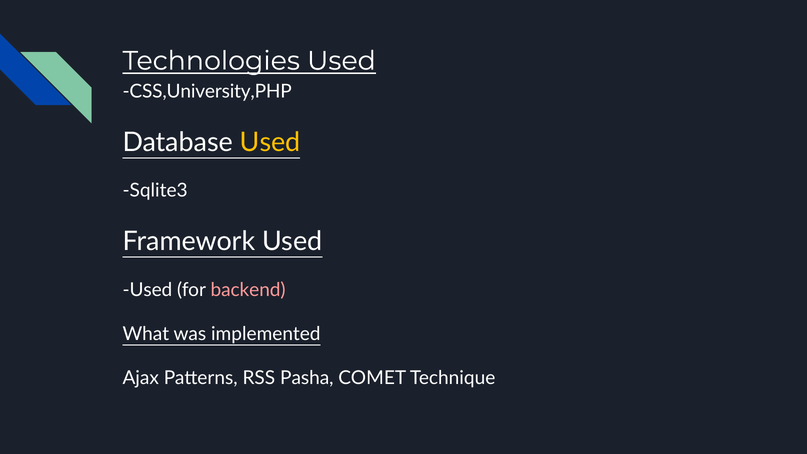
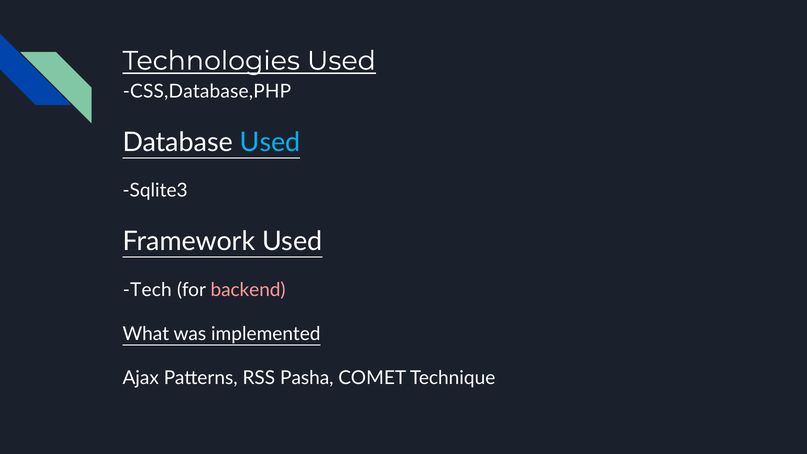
CSS,University,PHP: CSS,University,PHP -> CSS,Database,PHP
Used at (270, 142) colour: yellow -> light blue
Used at (147, 290): Used -> Tech
